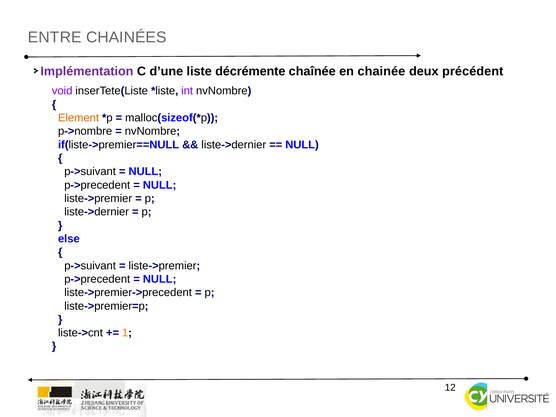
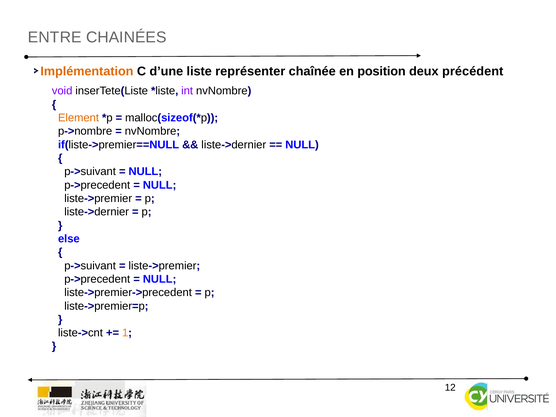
Implémentation colour: purple -> orange
décrémente: décrémente -> représenter
chainée: chainée -> position
